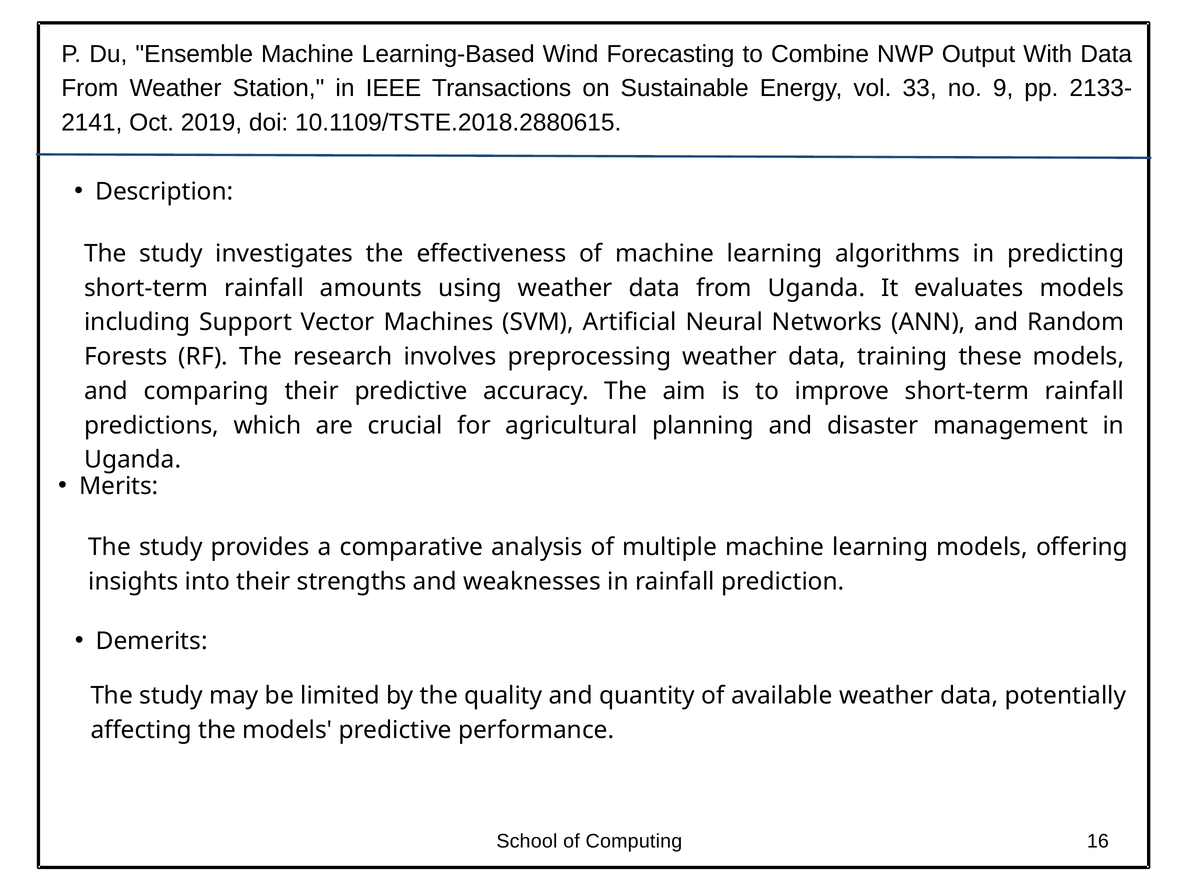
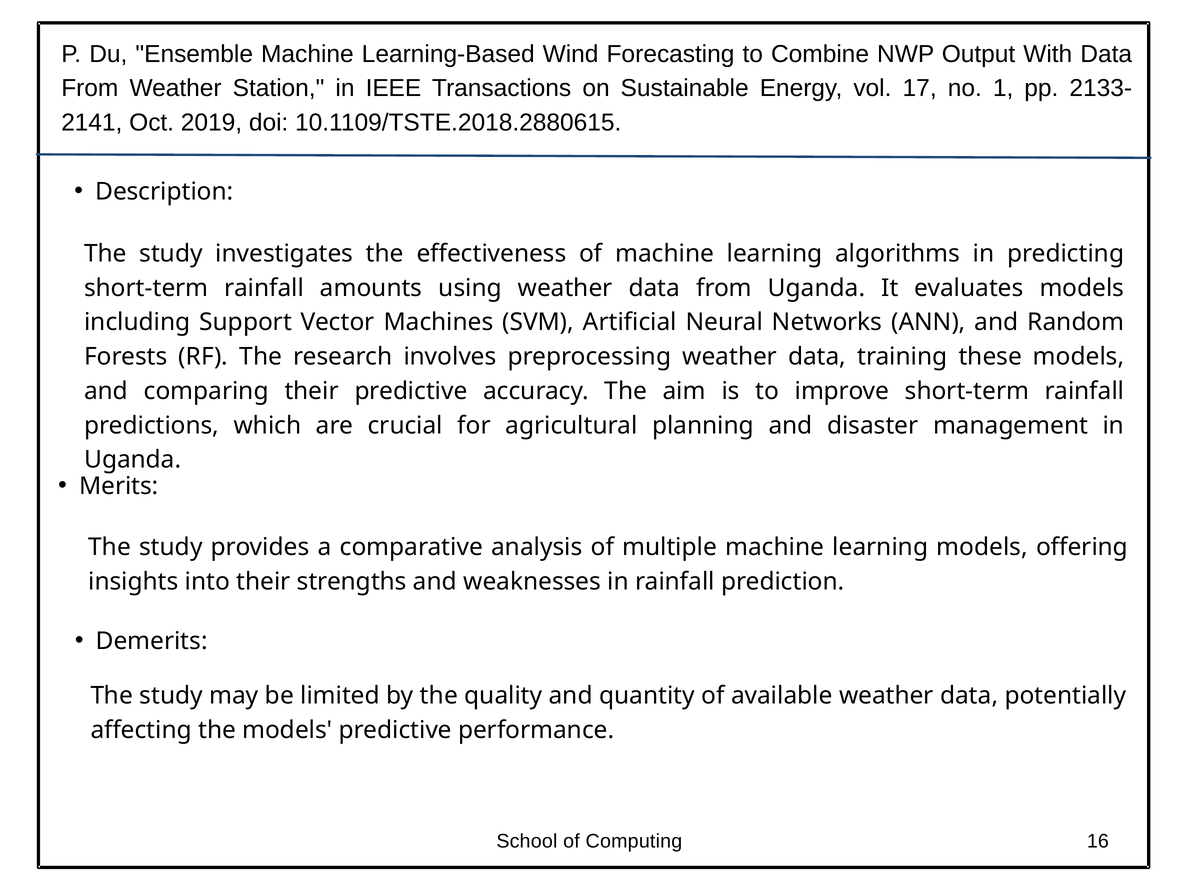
33: 33 -> 17
9: 9 -> 1
